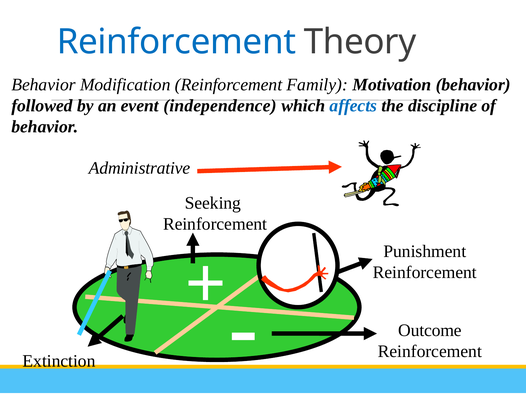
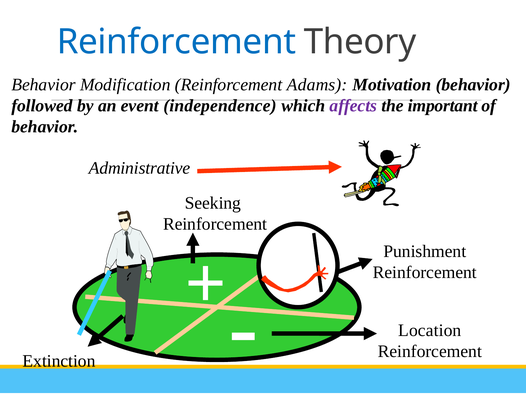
Family: Family -> Adams
affects colour: blue -> purple
discipline: discipline -> important
Outcome: Outcome -> Location
